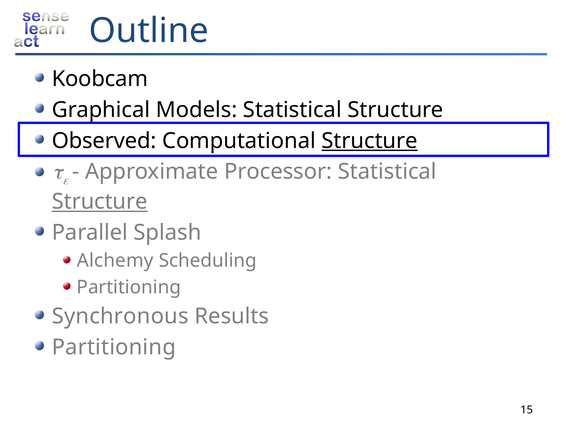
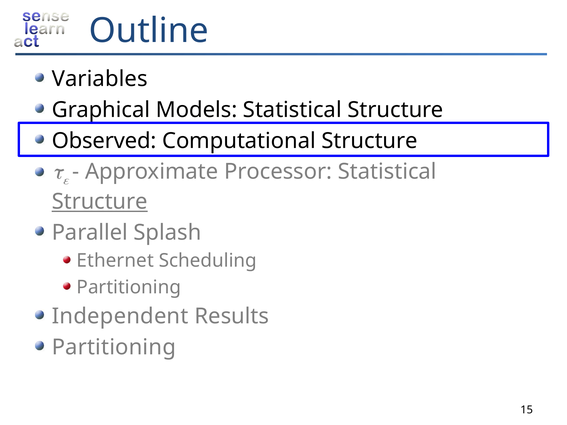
Koobcam: Koobcam -> Variables
Structure at (370, 141) underline: present -> none
Alchemy: Alchemy -> Ethernet
Synchronous: Synchronous -> Independent
